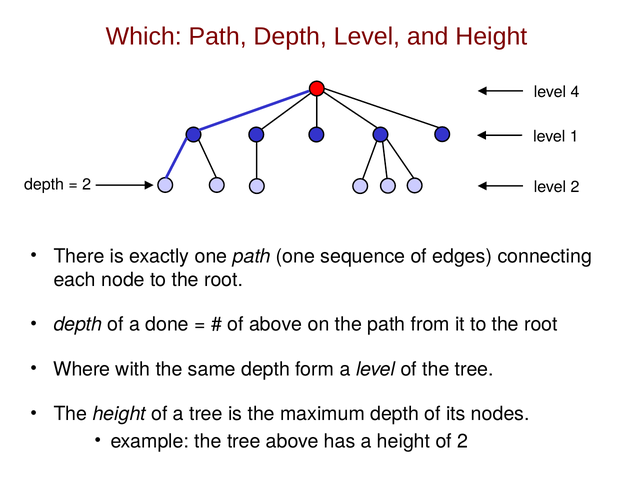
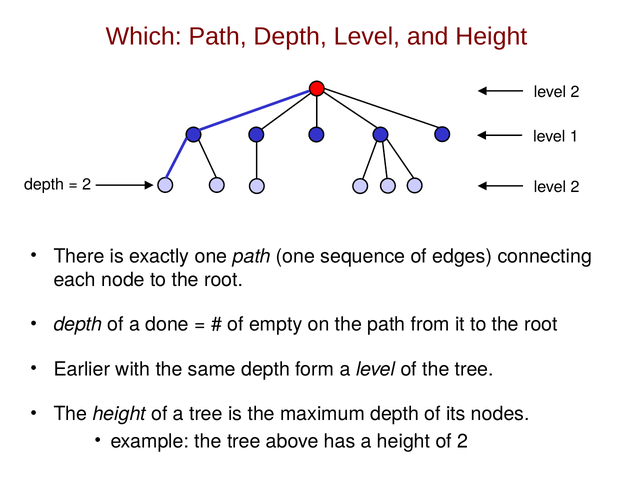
4 at (575, 92): 4 -> 2
of above: above -> empty
Where: Where -> Earlier
